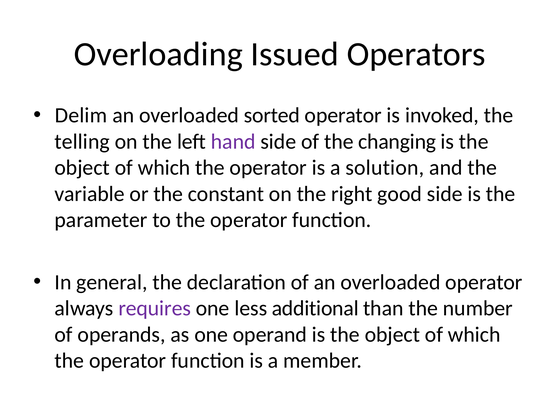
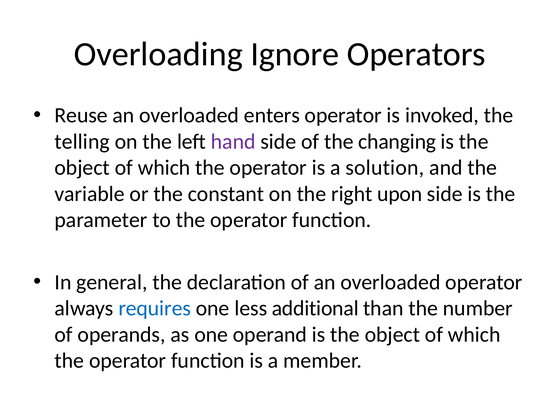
Issued: Issued -> Ignore
Delim: Delim -> Reuse
sorted: sorted -> enters
good: good -> upon
requires colour: purple -> blue
